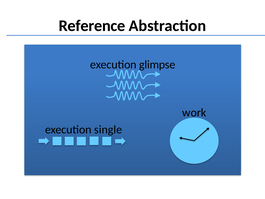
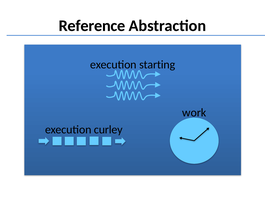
glimpse: glimpse -> starting
single: single -> curley
